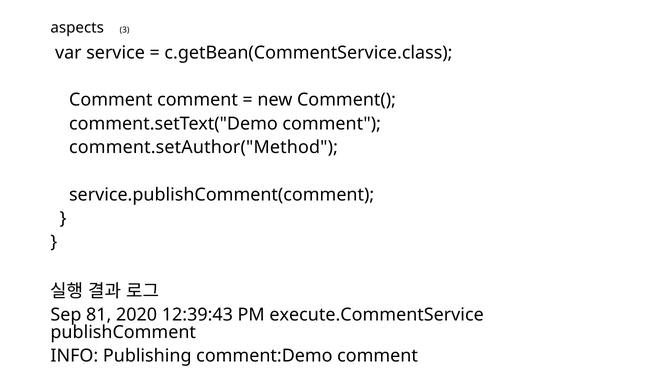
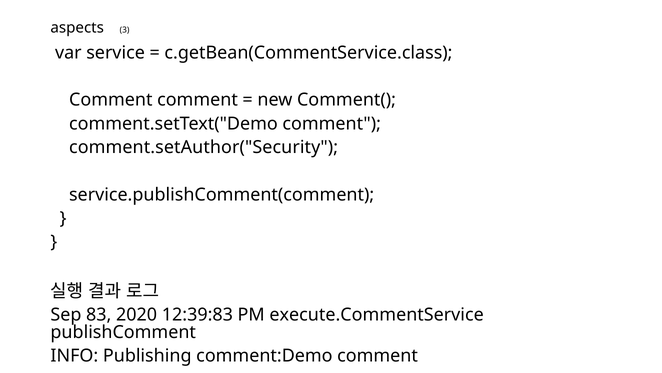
comment.setAuthor("Method: comment.setAuthor("Method -> comment.setAuthor("Security
81: 81 -> 83
12:39:43: 12:39:43 -> 12:39:83
